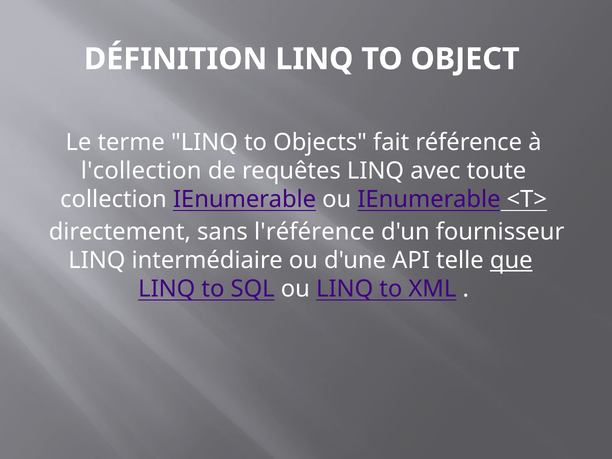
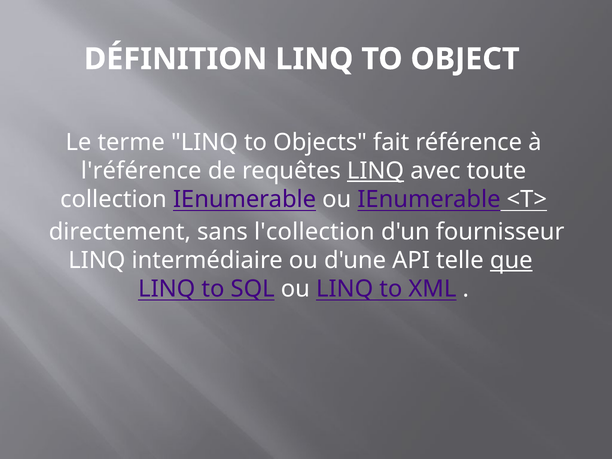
l'collection: l'collection -> l'référence
LINQ at (376, 171) underline: none -> present
l'référence: l'référence -> l'collection
